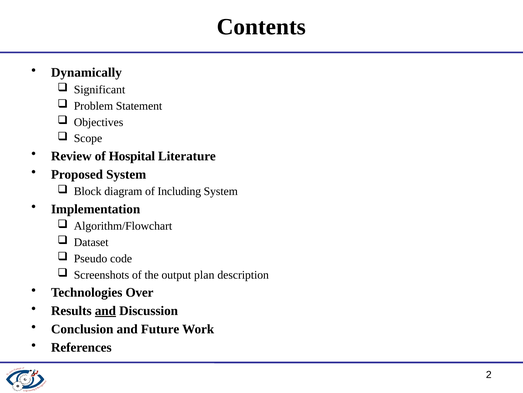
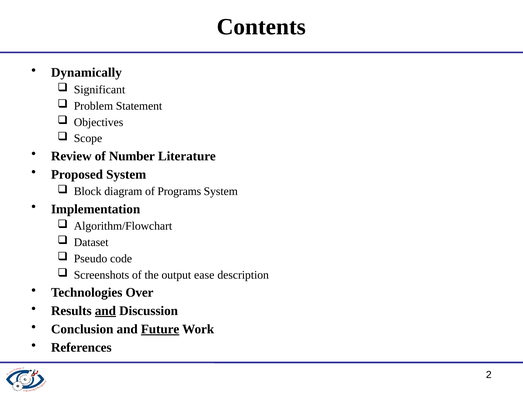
Hospital: Hospital -> Number
Including: Including -> Programs
plan: plan -> ease
Future underline: none -> present
